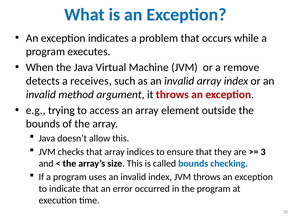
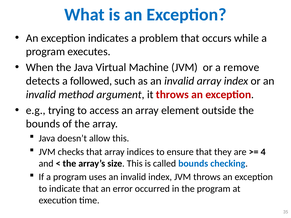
receives: receives -> followed
3: 3 -> 4
